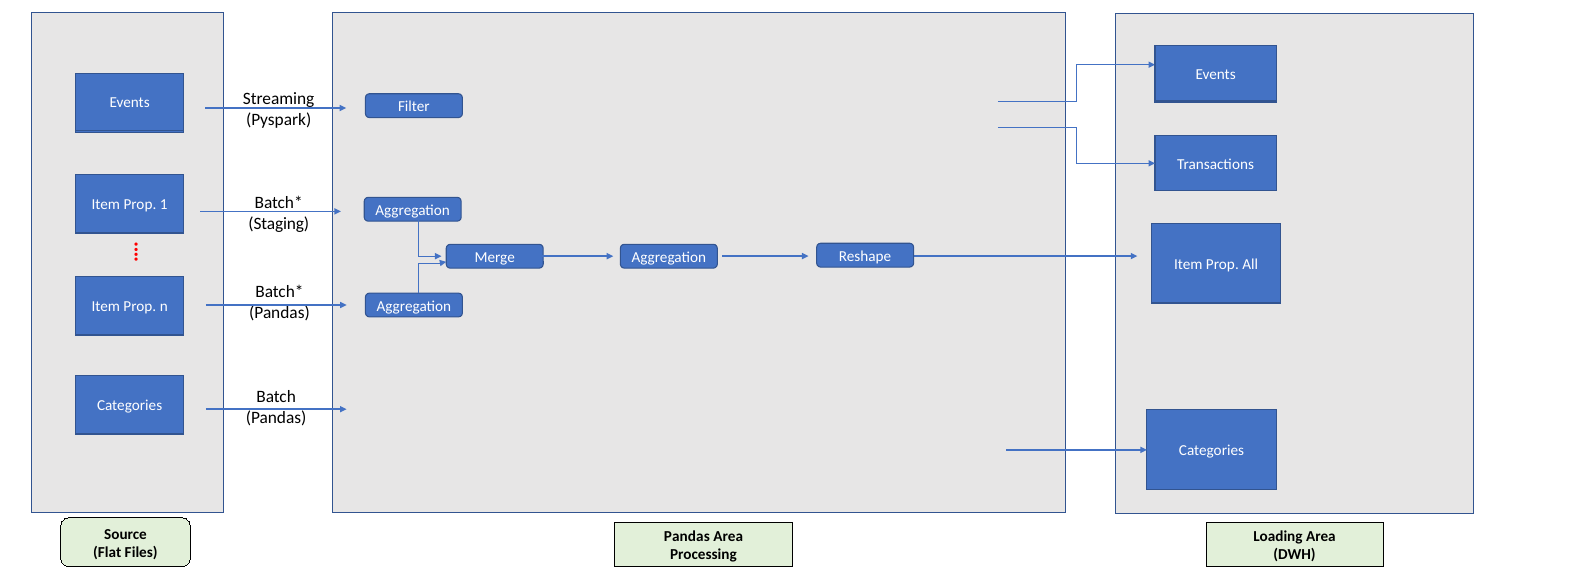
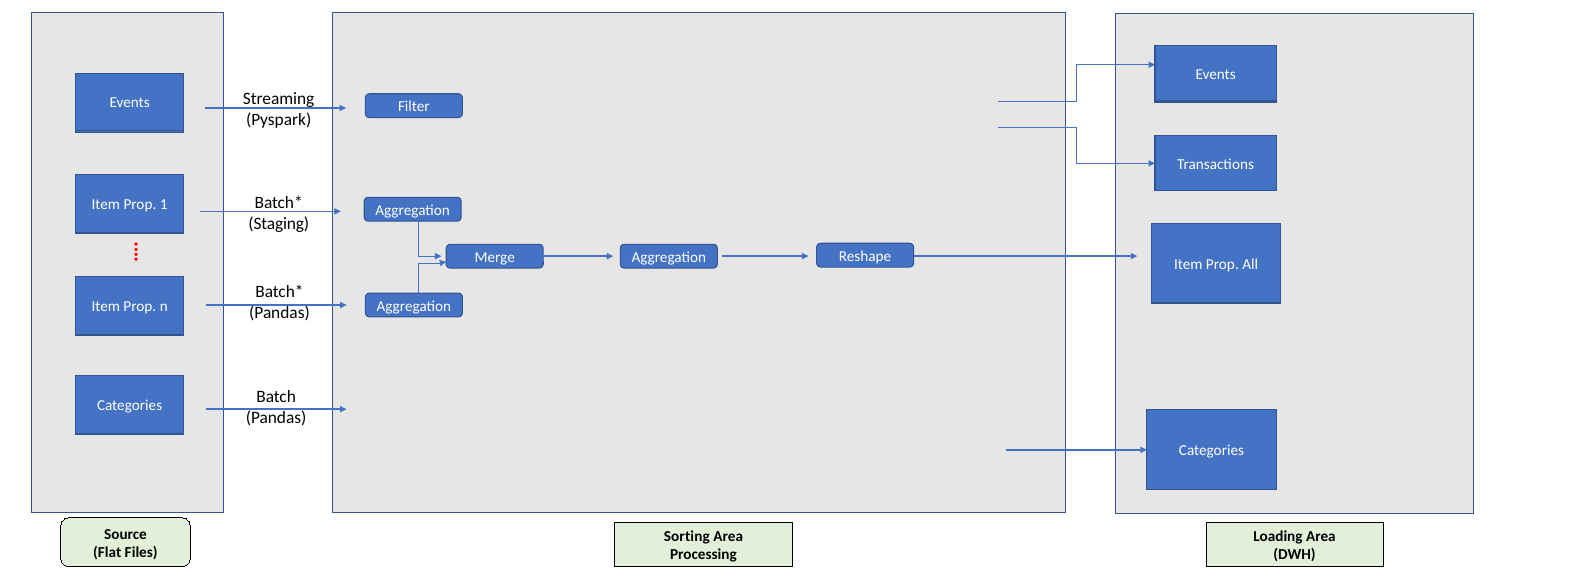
Pandas at (687, 537): Pandas -> Sorting
